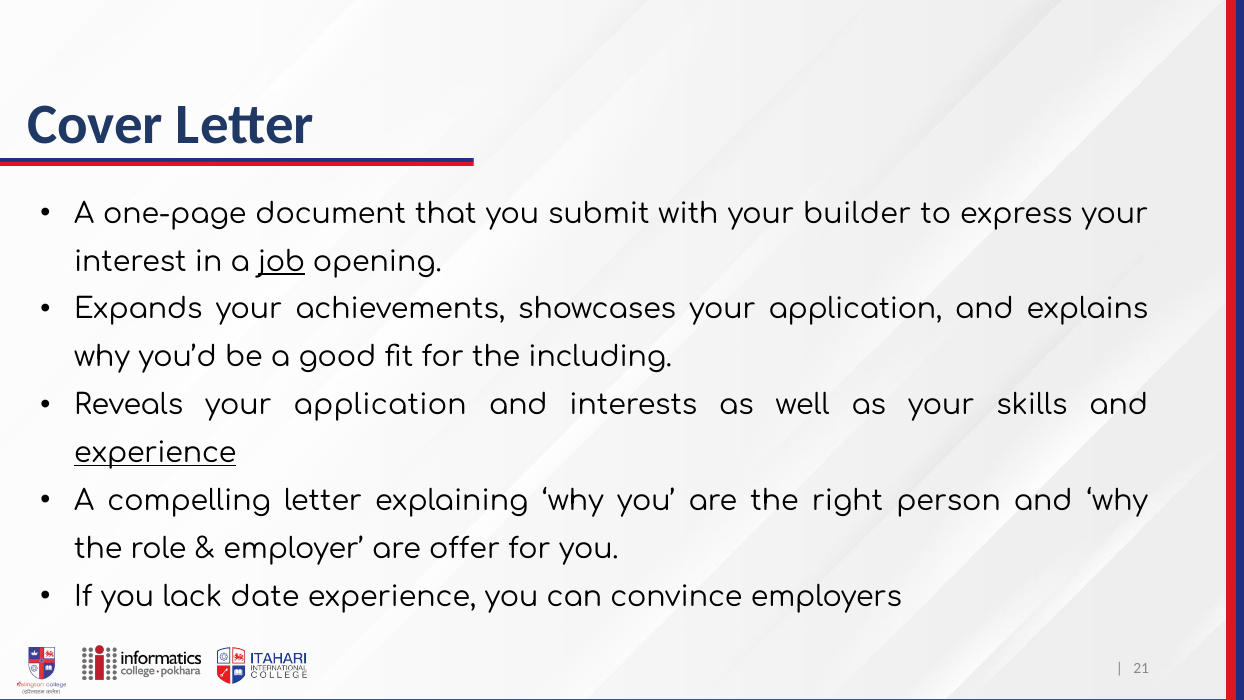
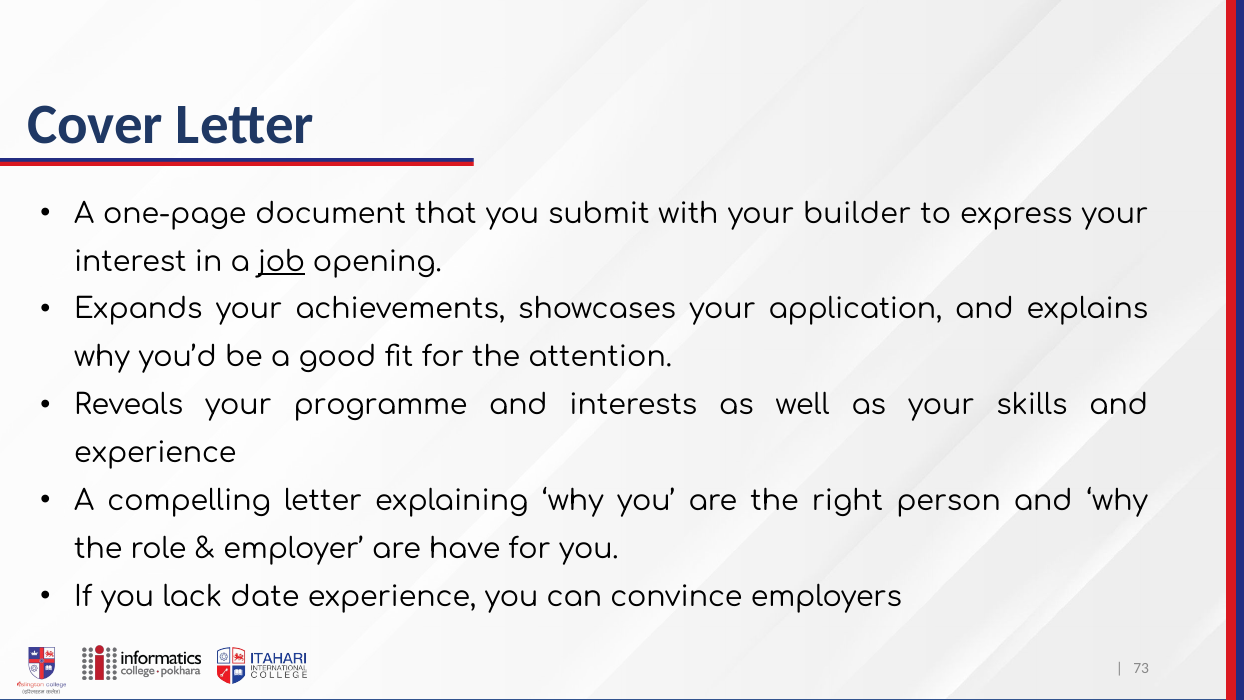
including: including -> attention
Reveals your application: application -> programme
experience at (155, 453) underline: present -> none
offer: offer -> have
21: 21 -> 73
